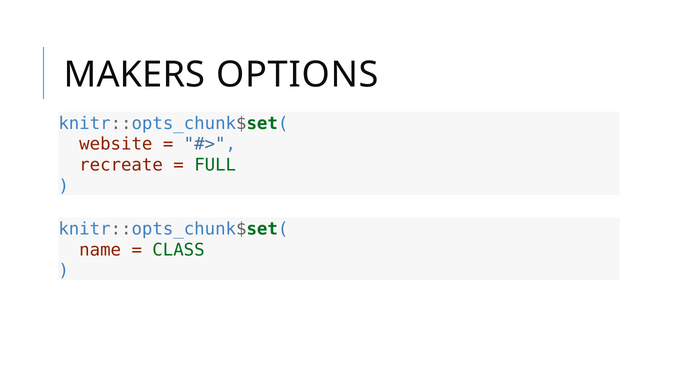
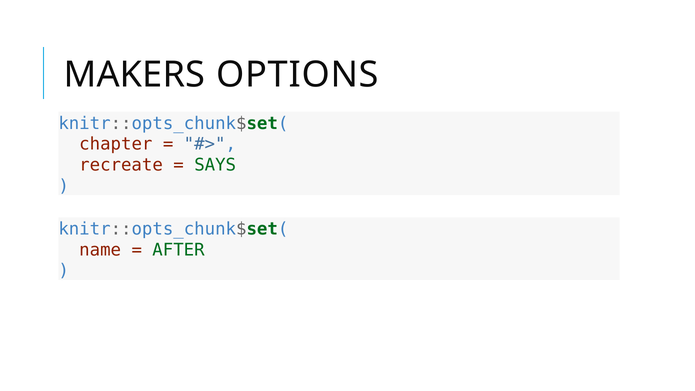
website: website -> chapter
FULL: FULL -> SAYS
CLASS: CLASS -> AFTER
